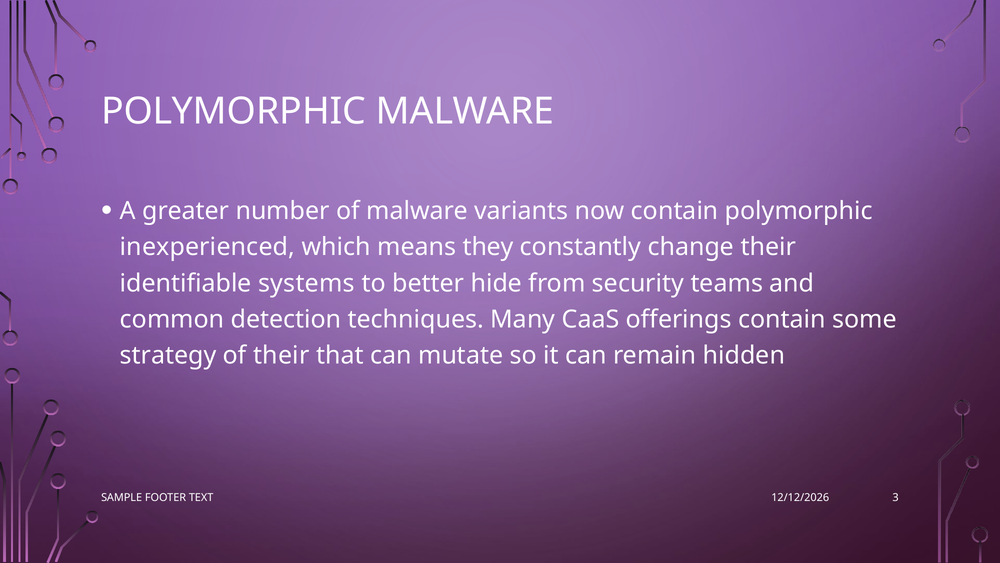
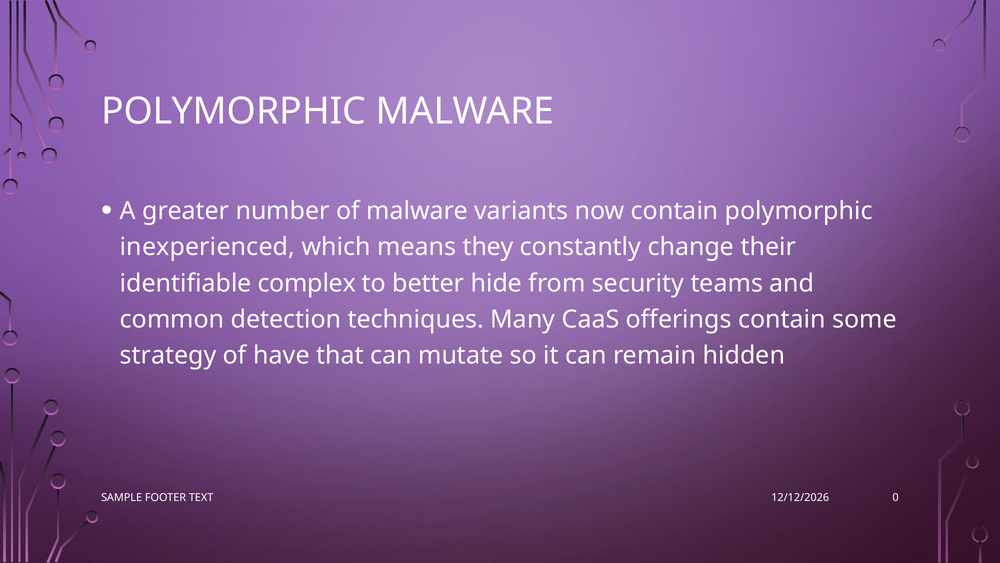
systems: systems -> complex
of their: their -> have
3: 3 -> 0
